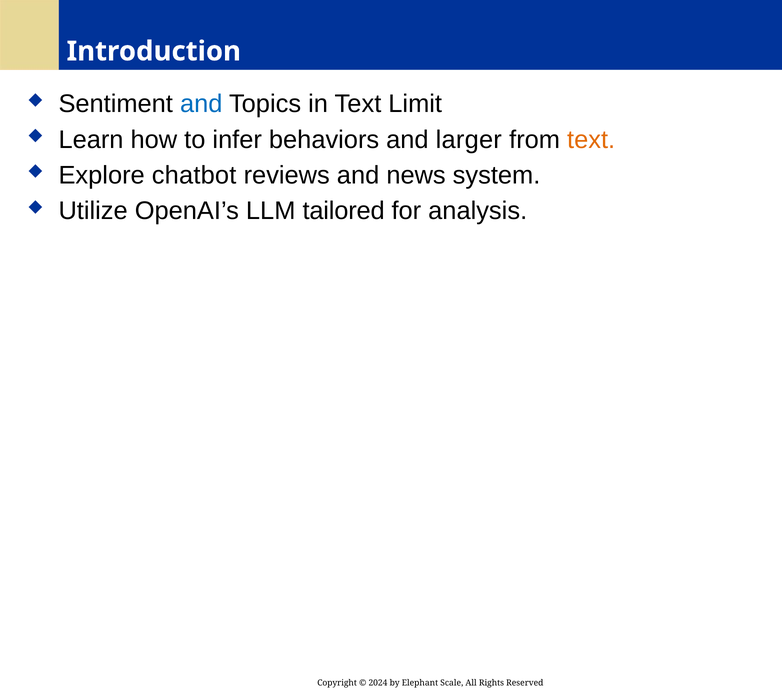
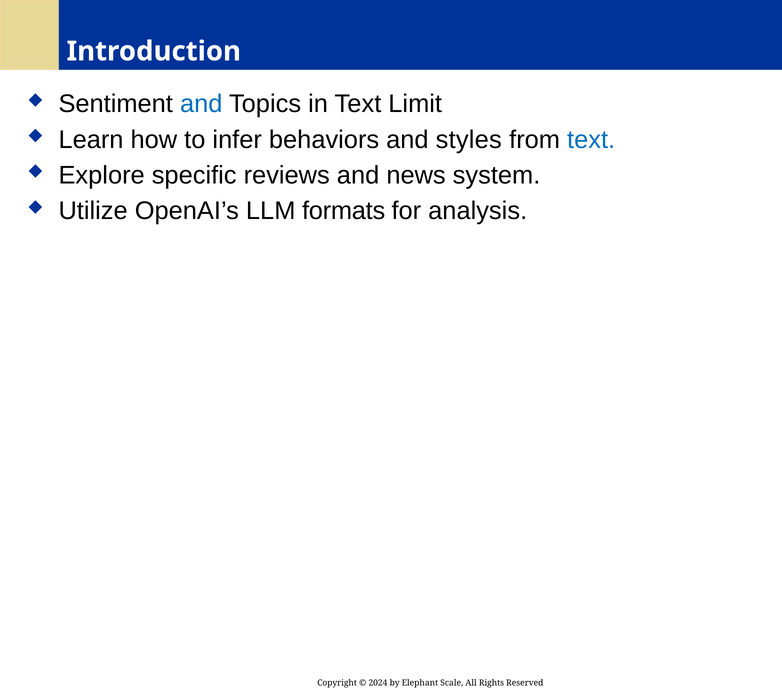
larger: larger -> styles
text at (591, 140) colour: orange -> blue
chatbot: chatbot -> specific
tailored: tailored -> formats
